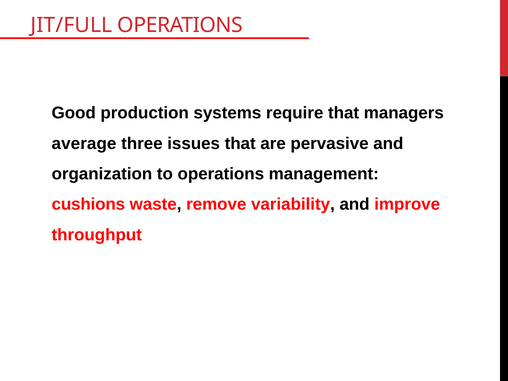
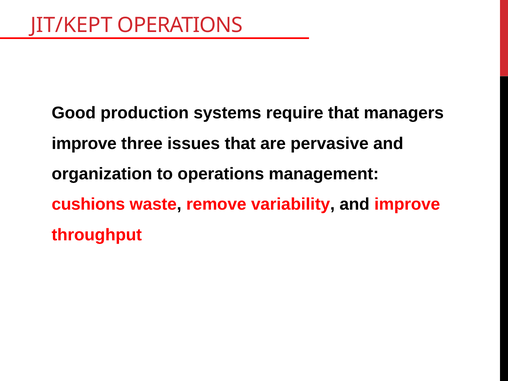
JIT/FULL: JIT/FULL -> JIT/KEPT
average at (84, 143): average -> improve
